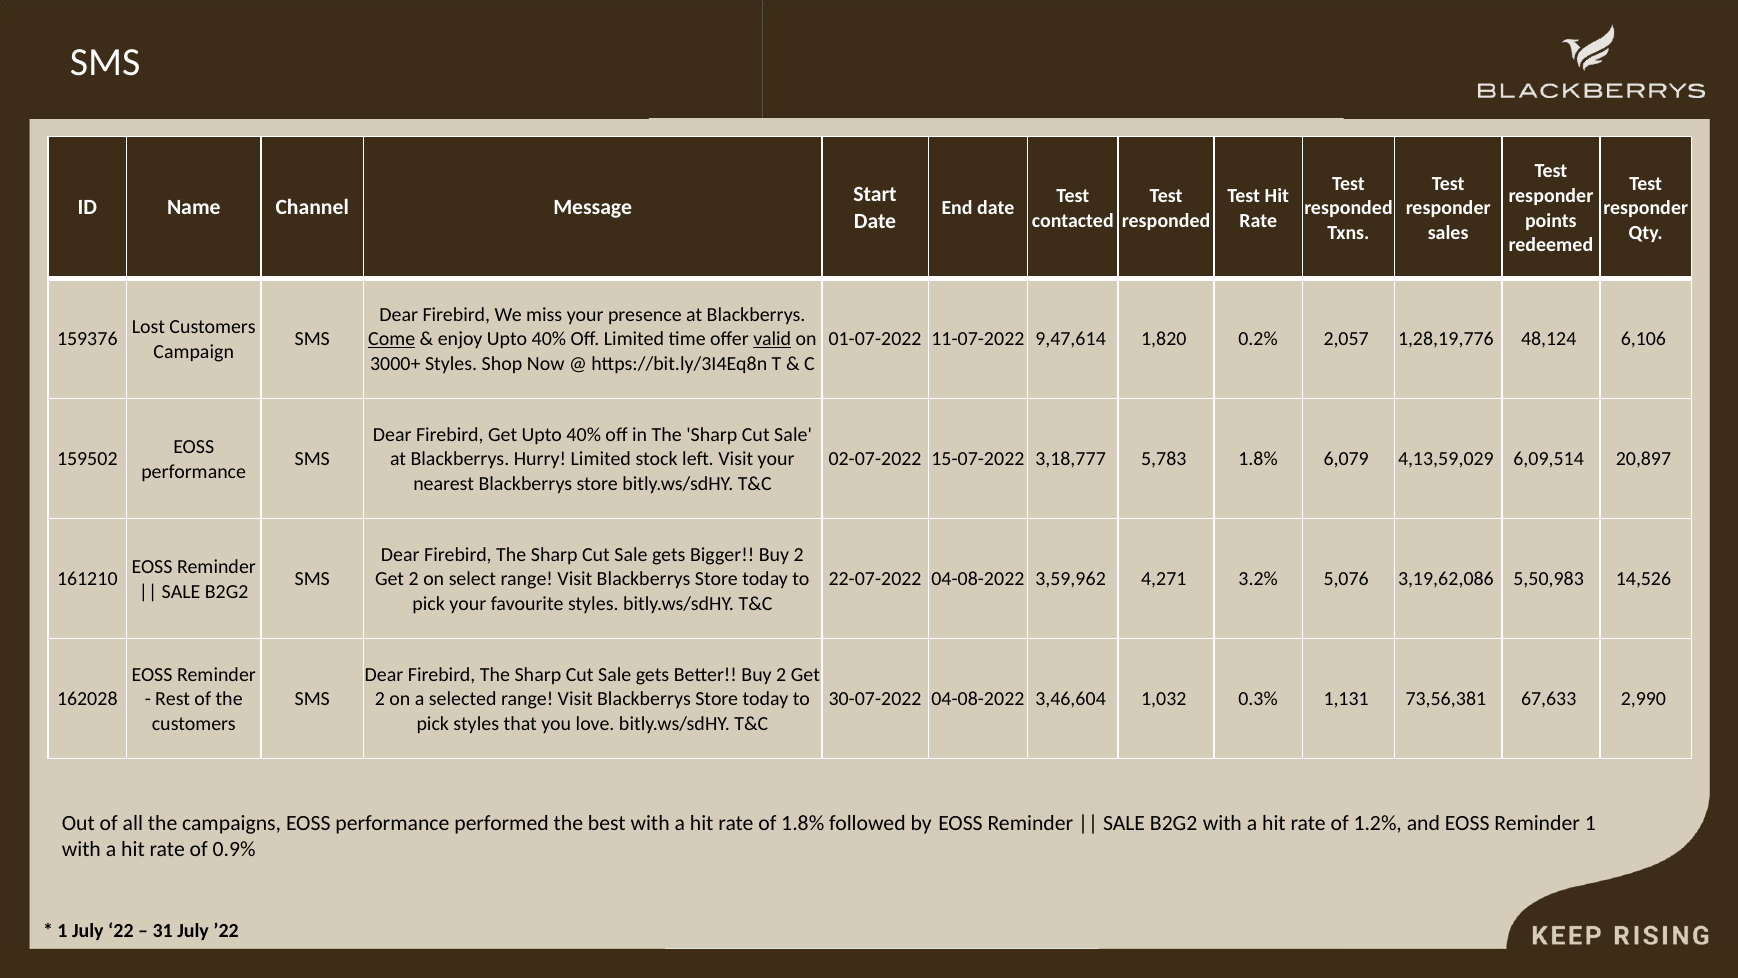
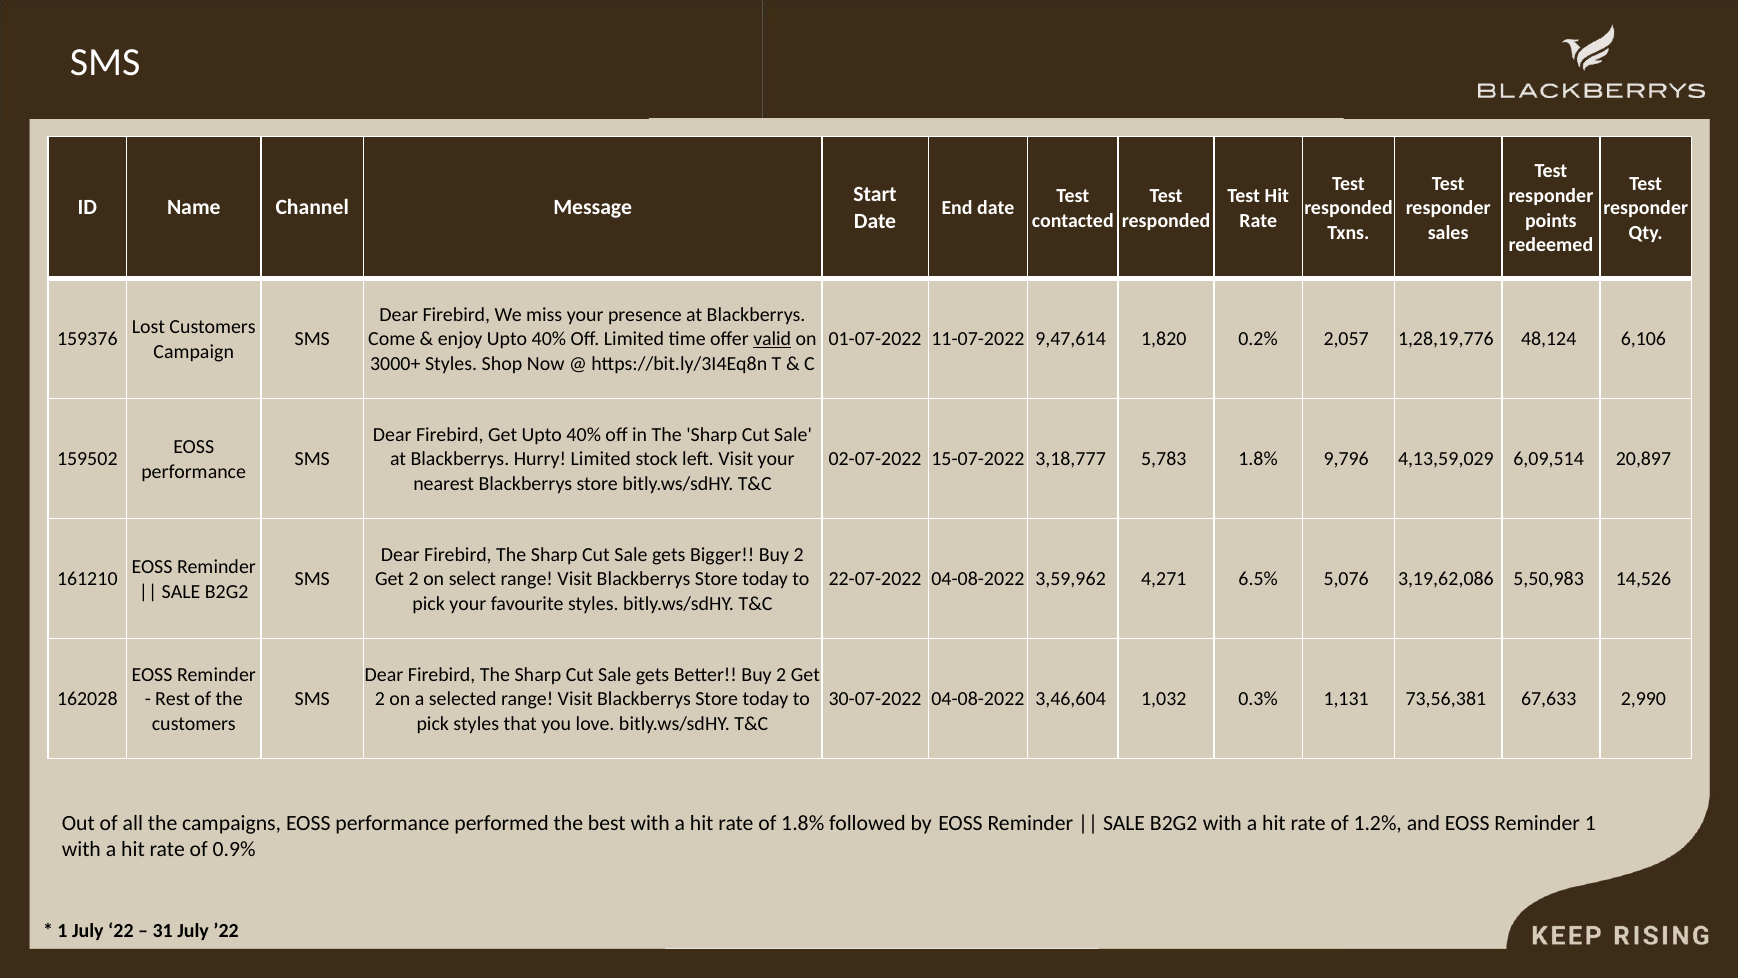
Come underline: present -> none
6,079: 6,079 -> 9,796
3.2%: 3.2% -> 6.5%
